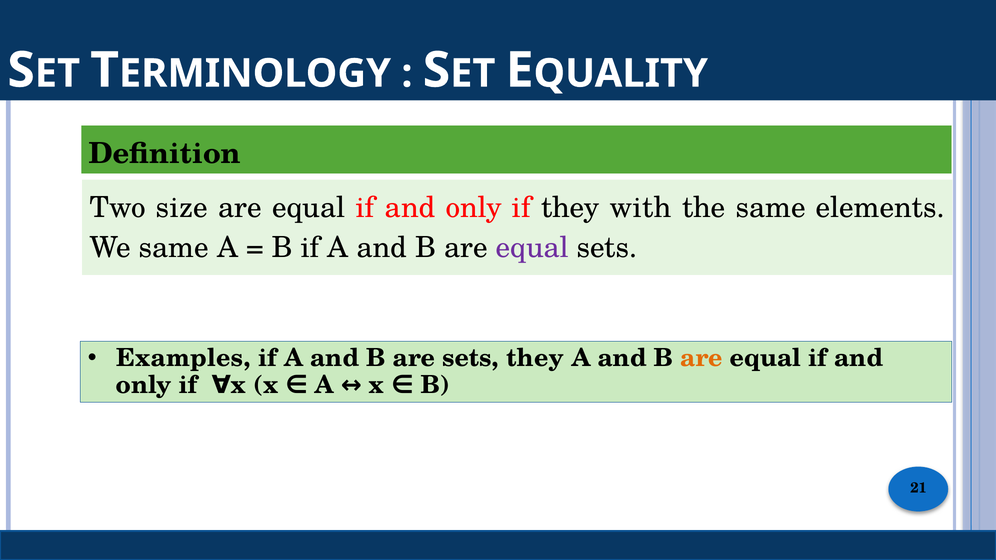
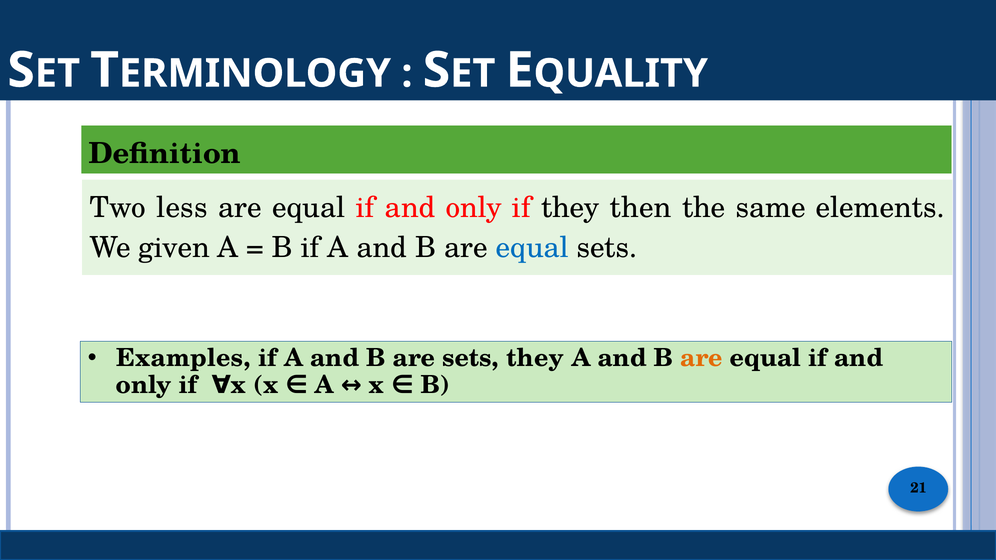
size: size -> less
with: with -> then
We same: same -> given
equal at (532, 248) colour: purple -> blue
